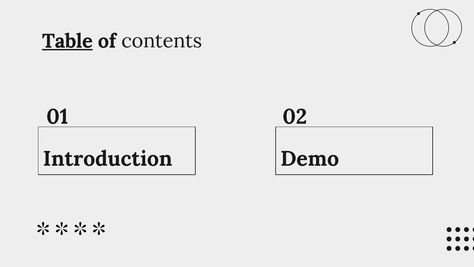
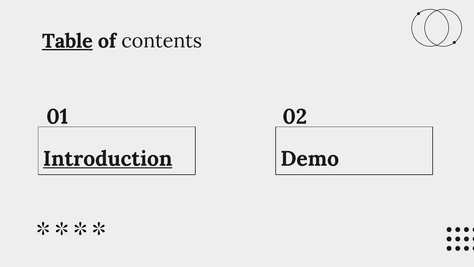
Introduction underline: none -> present
